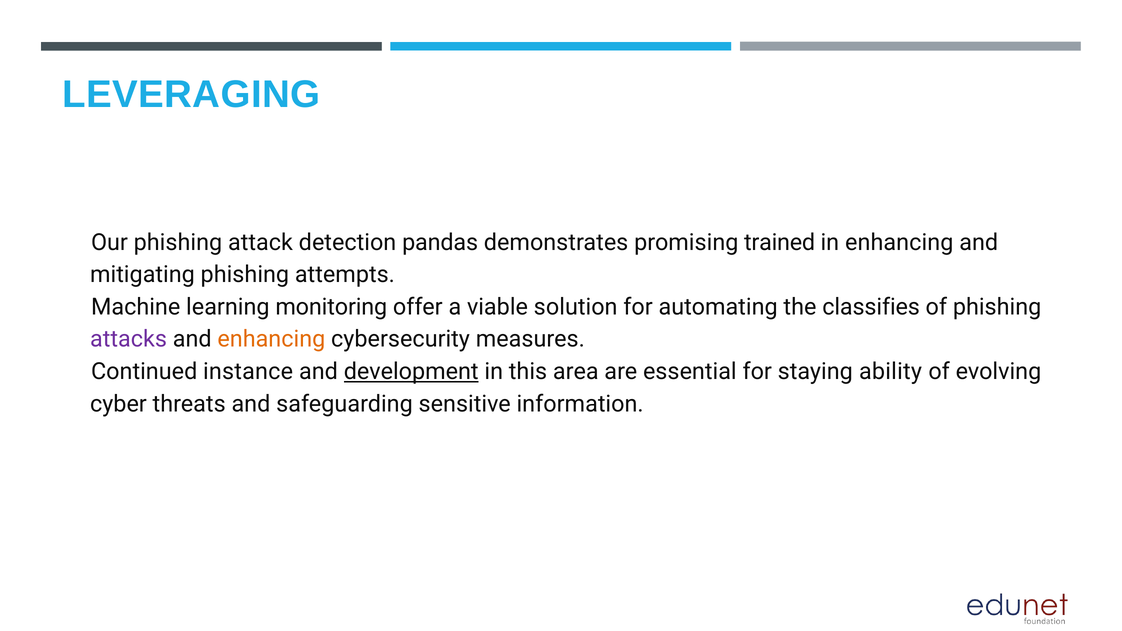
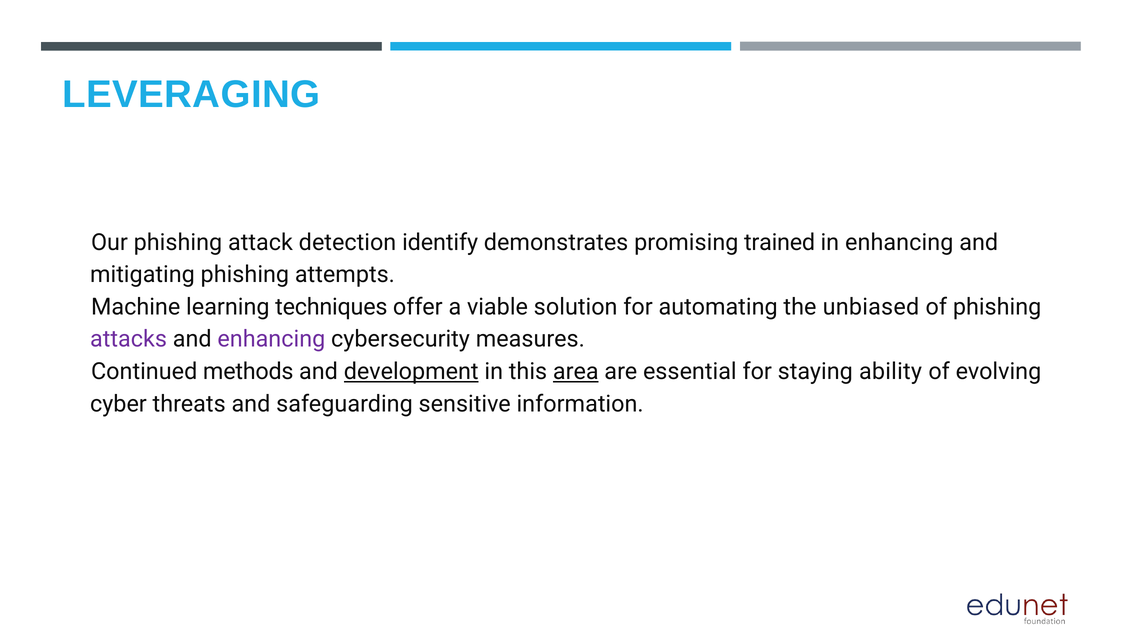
pandas: pandas -> identify
monitoring: monitoring -> techniques
classifies: classifies -> unbiased
enhancing at (271, 339) colour: orange -> purple
instance: instance -> methods
area underline: none -> present
